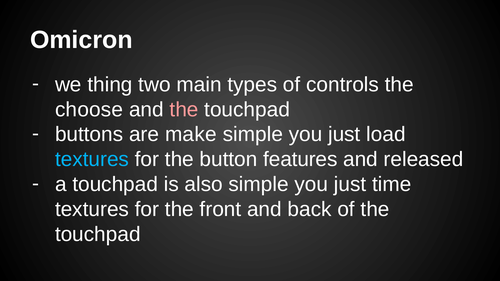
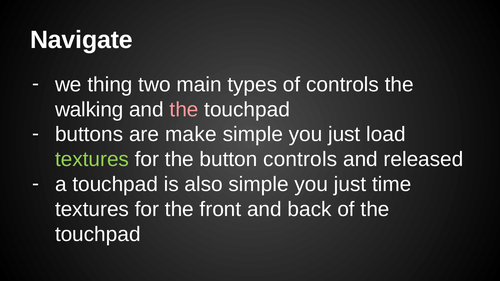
Omicron: Omicron -> Navigate
choose: choose -> walking
textures at (92, 160) colour: light blue -> light green
button features: features -> controls
